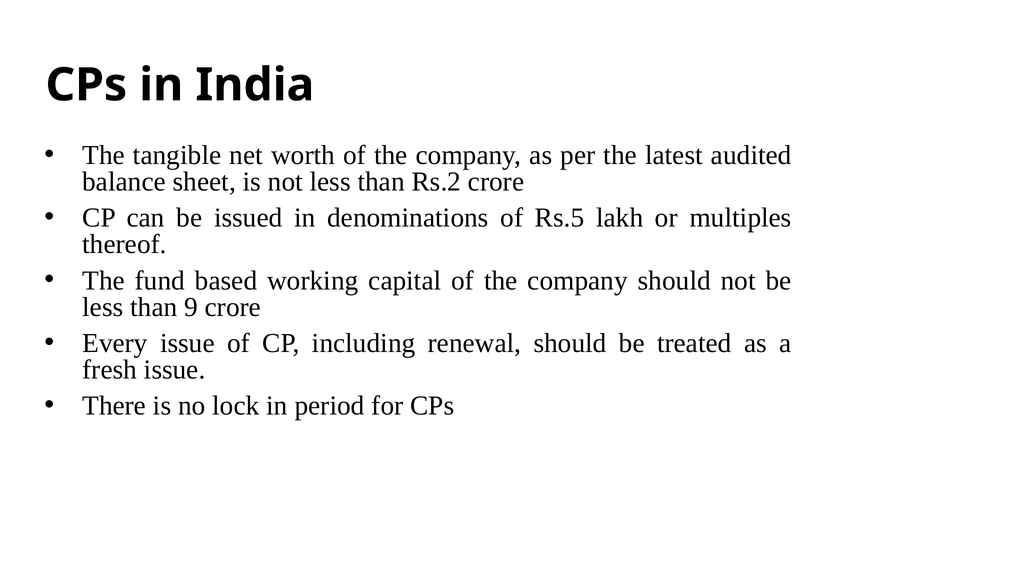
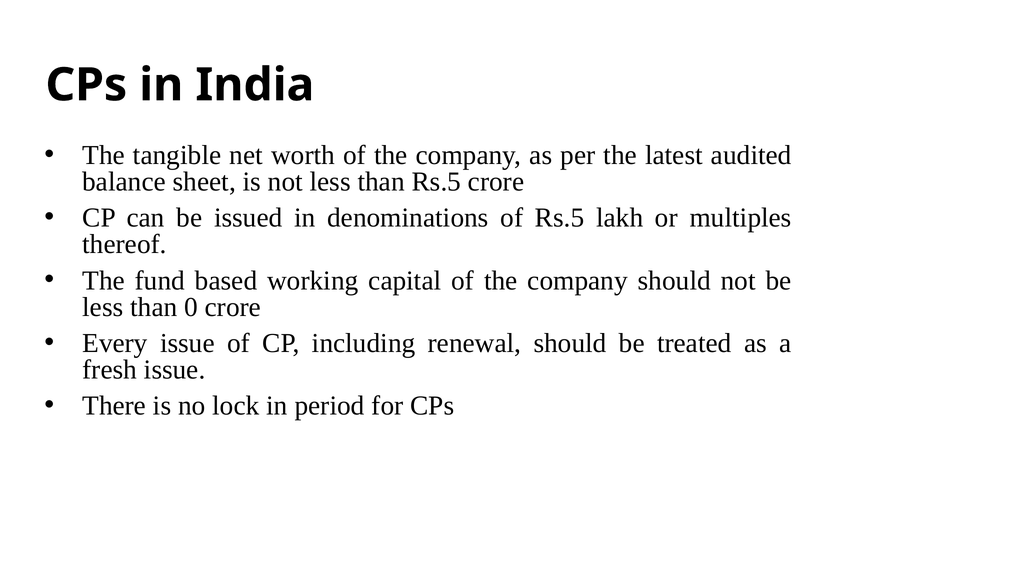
than Rs.2: Rs.2 -> Rs.5
9: 9 -> 0
